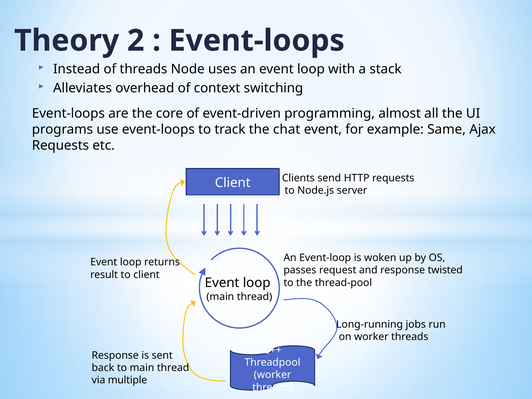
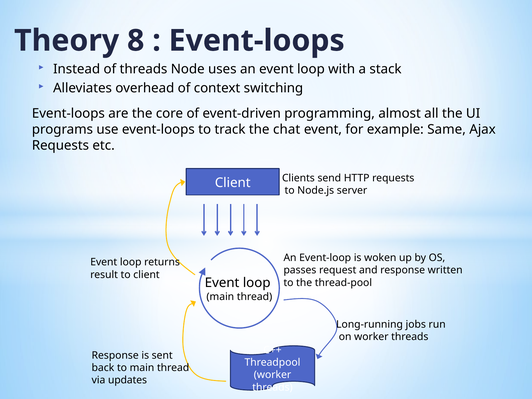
2: 2 -> 8
twisted: twisted -> written
multiple: multiple -> updates
